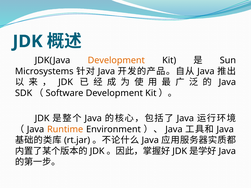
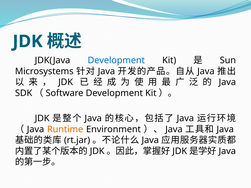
Development at (116, 60) colour: orange -> blue
